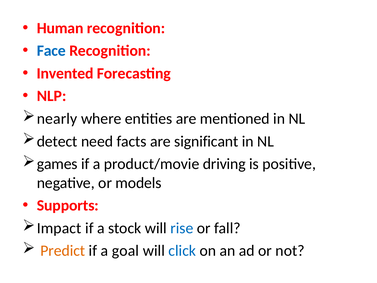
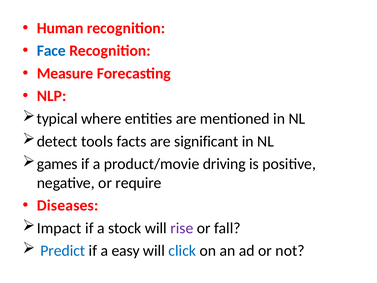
Invented: Invented -> Measure
nearly: nearly -> typical
need: need -> tools
models: models -> require
Supports: Supports -> Diseases
rise colour: blue -> purple
Predict colour: orange -> blue
goal: goal -> easy
